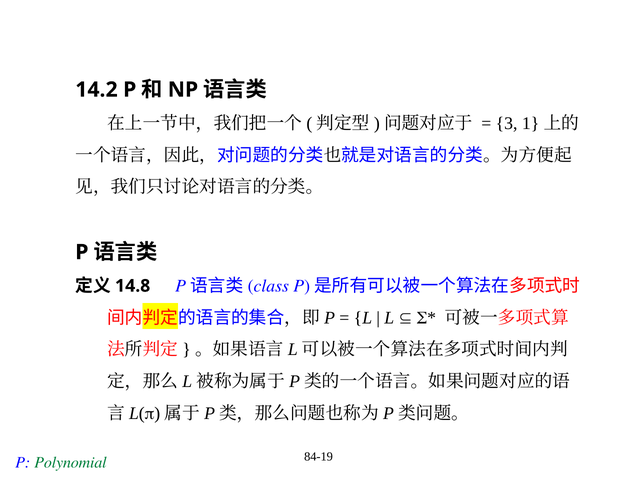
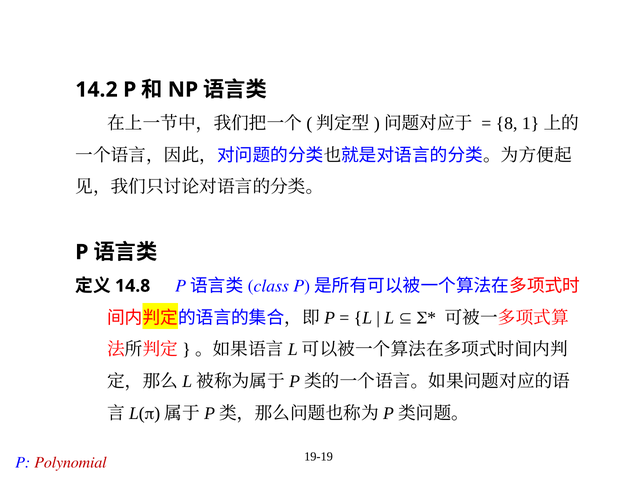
3: 3 -> 8
84-19: 84-19 -> 19-19
Polynomial colour: green -> red
